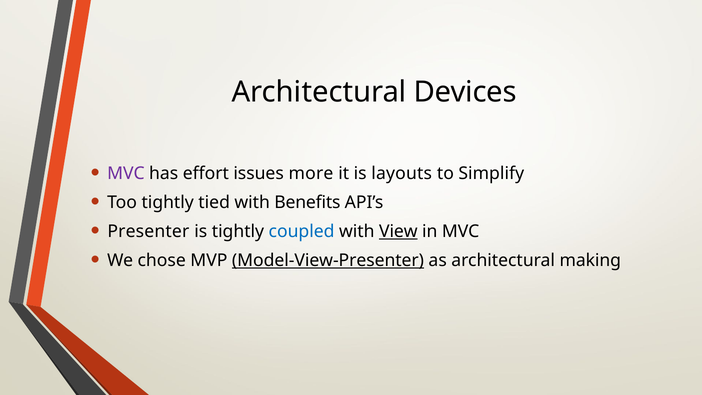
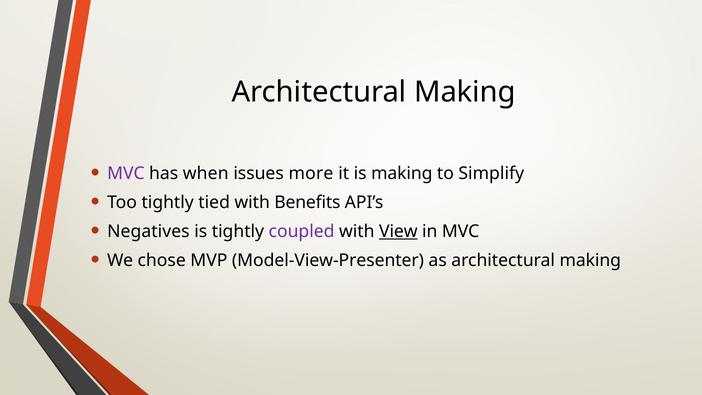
Devices at (465, 92): Devices -> Making
effort: effort -> when
is layouts: layouts -> making
Presenter: Presenter -> Negatives
coupled colour: blue -> purple
Model-View-Presenter underline: present -> none
